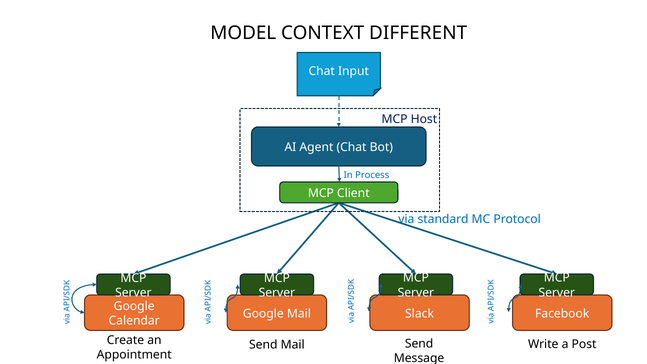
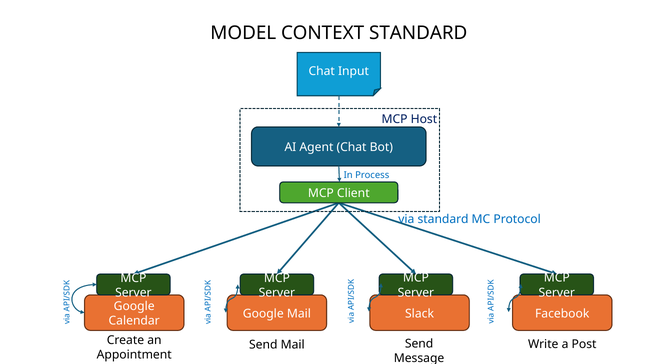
CONTEXT DIFFERENT: DIFFERENT -> STANDARD
